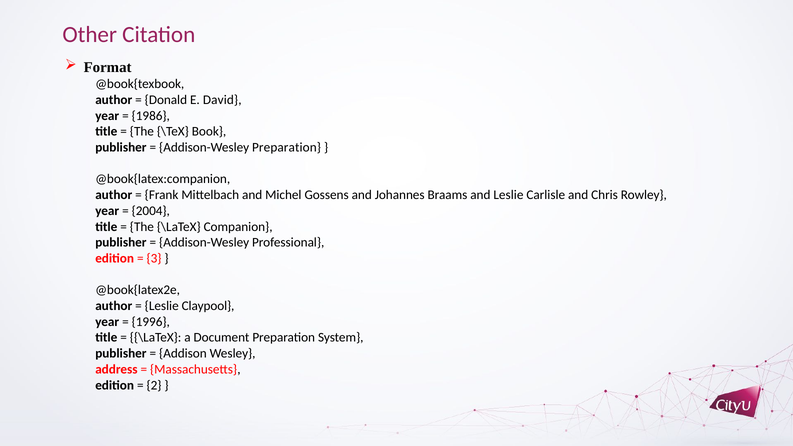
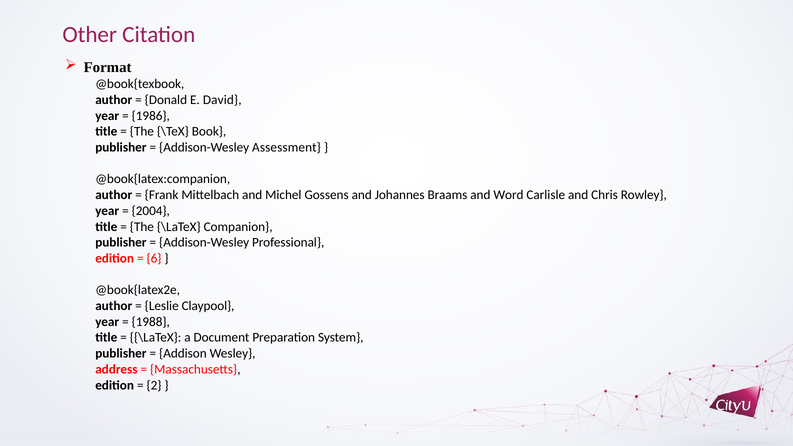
Addison-Wesley Preparation: Preparation -> Assessment
and Leslie: Leslie -> Word
3: 3 -> 6
1996: 1996 -> 1988
